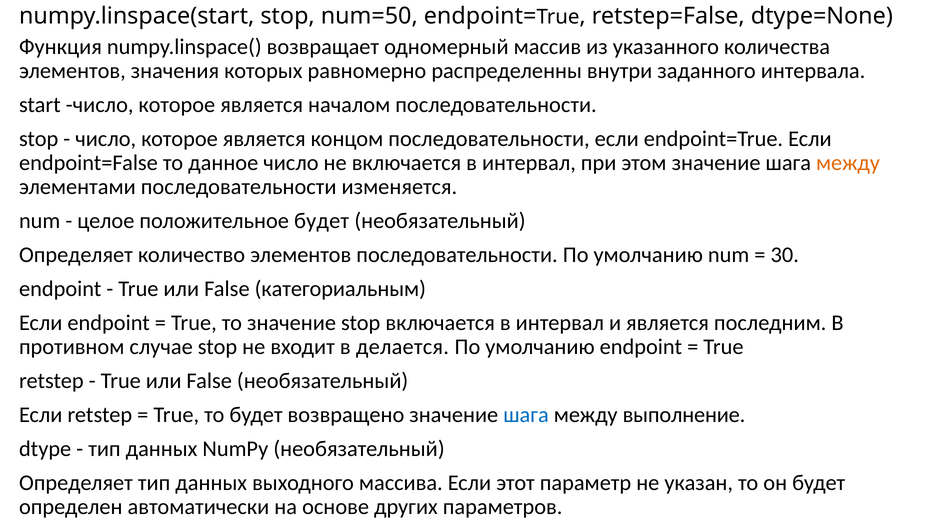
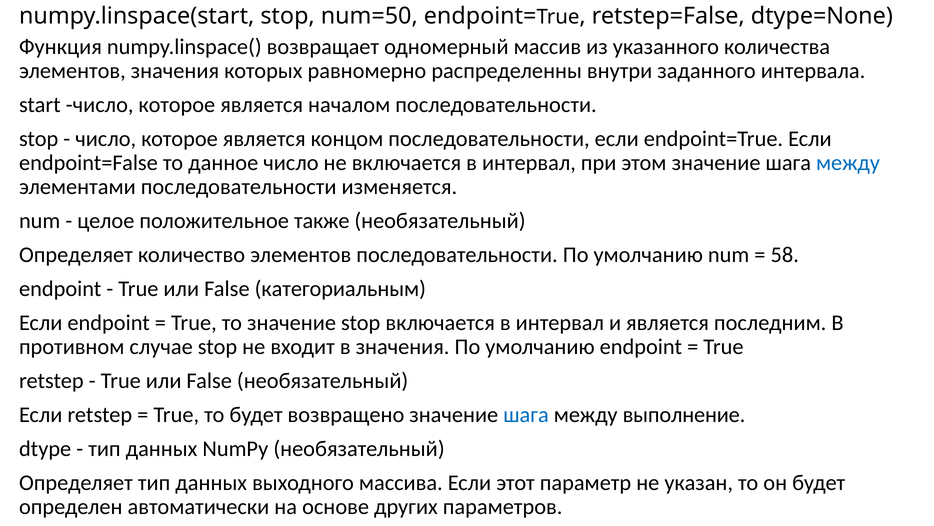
между at (848, 163) colour: orange -> blue
положительное будет: будет -> также
30: 30 -> 58
в делается: делается -> значения
